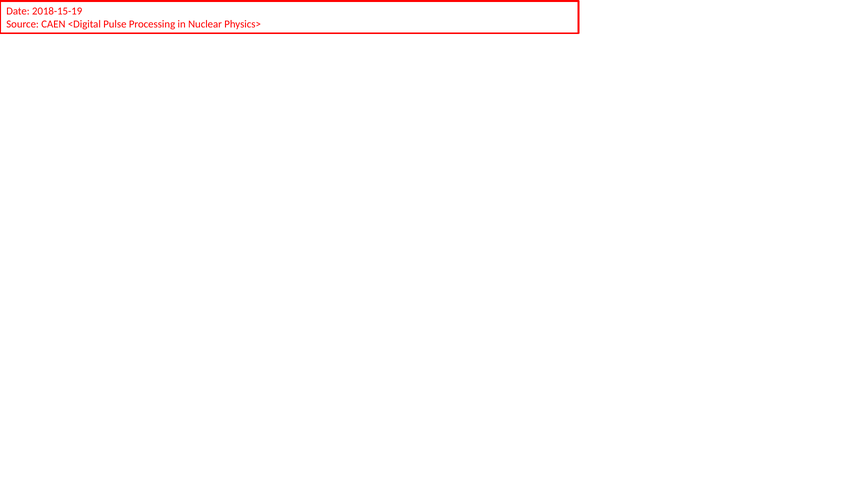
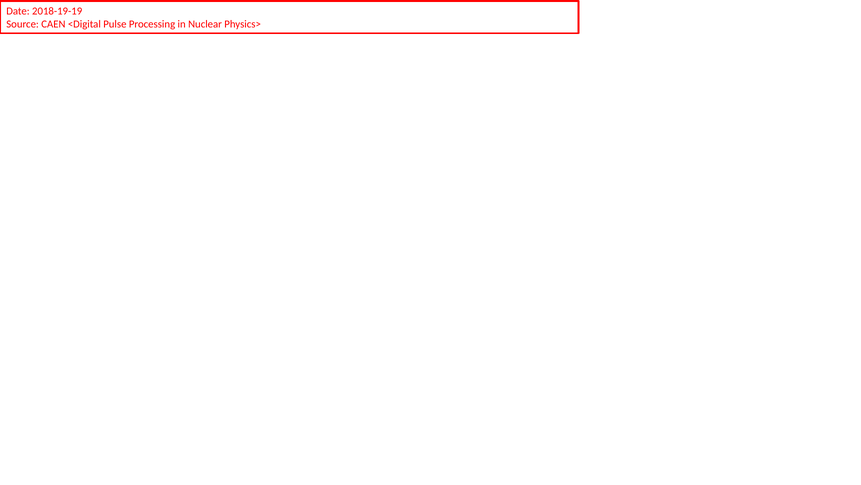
2018-15-19: 2018-15-19 -> 2018-19-19
